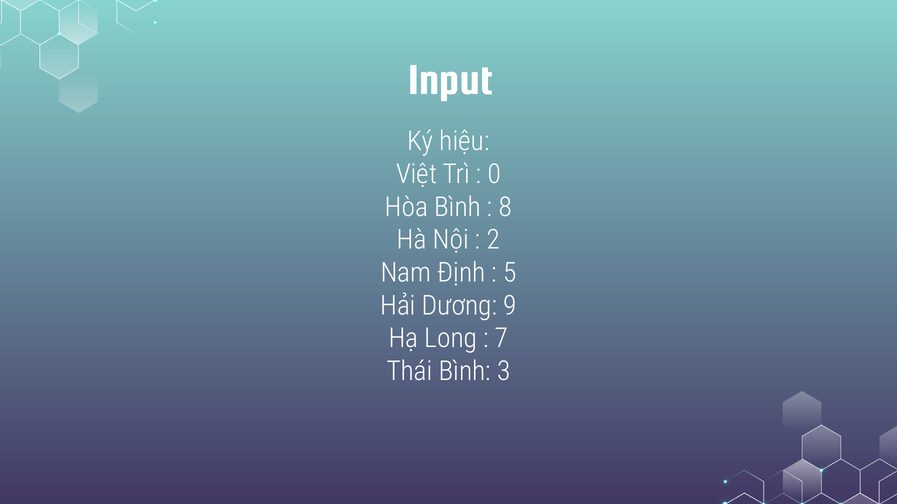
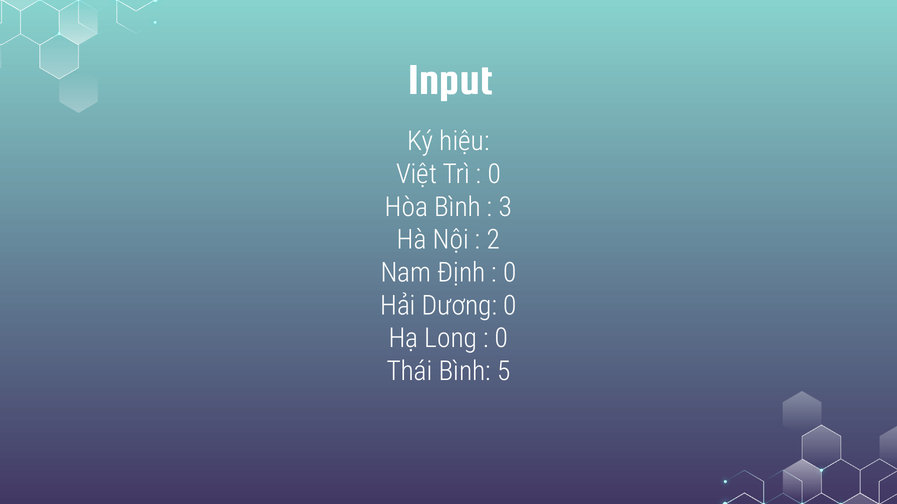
8: 8 -> 3
5 at (510, 273): 5 -> 0
Dương 9: 9 -> 0
7 at (502, 339): 7 -> 0
3: 3 -> 5
